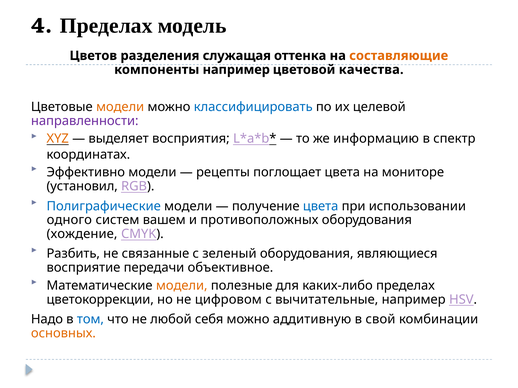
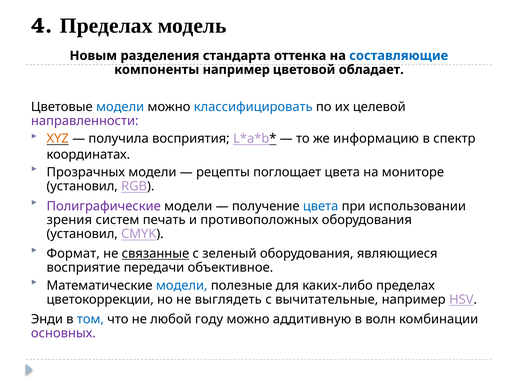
Цветов: Цветов -> Новым
служащая: служащая -> стандарта
составляющие colour: orange -> blue
качества: качества -> обладает
модели at (120, 107) colour: orange -> blue
выделяет: выделяет -> получила
Эффективно: Эффективно -> Прозрачных
Полиграфические colour: blue -> purple
одного: одного -> зрения
вашем: вашем -> печать
хождение at (82, 234): хождение -> установил
Разбить: Разбить -> Формат
связанные underline: none -> present
модели at (182, 286) colour: orange -> blue
цифровом: цифровом -> выглядеть
Надо: Надо -> Энди
себя: себя -> году
свой: свой -> волн
основных colour: orange -> purple
